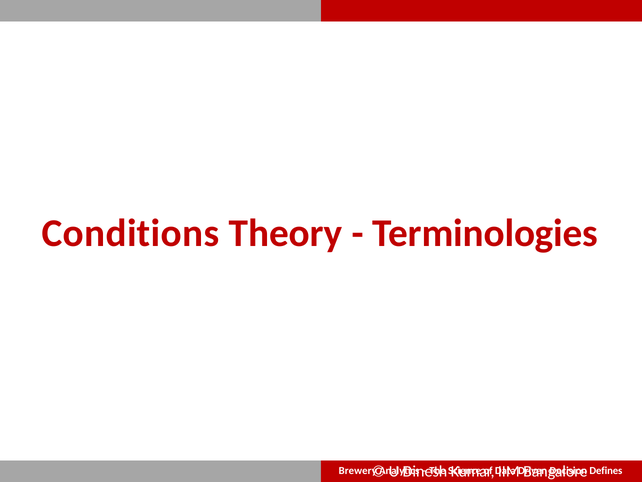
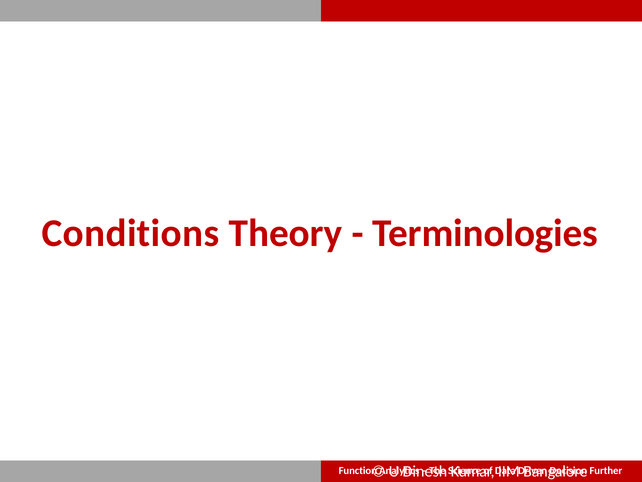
Brewery: Brewery -> Function
Defines: Defines -> Further
